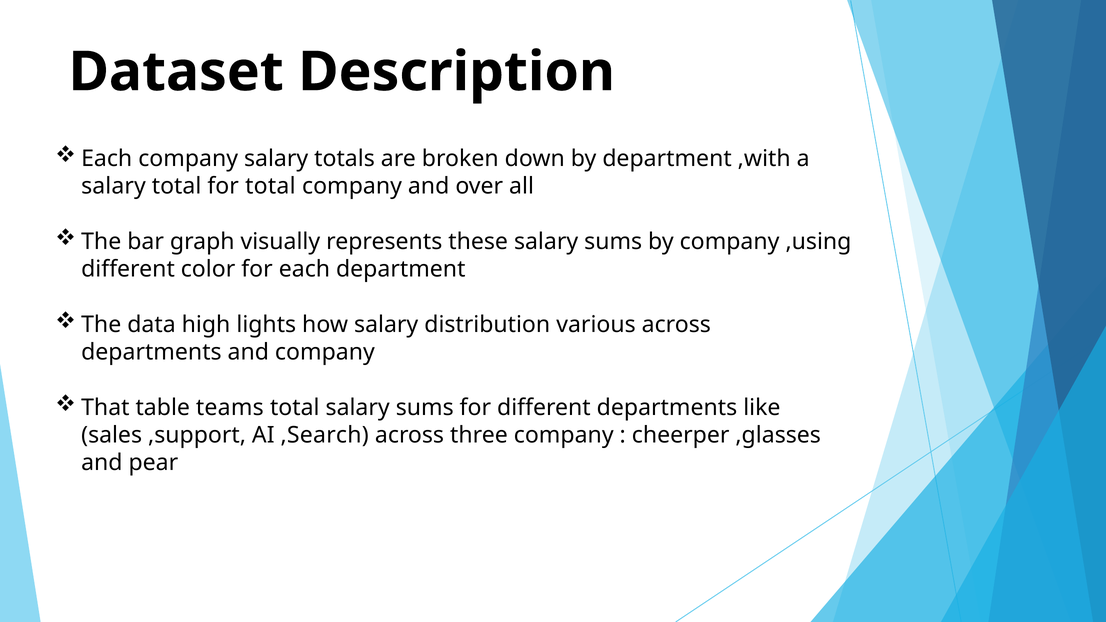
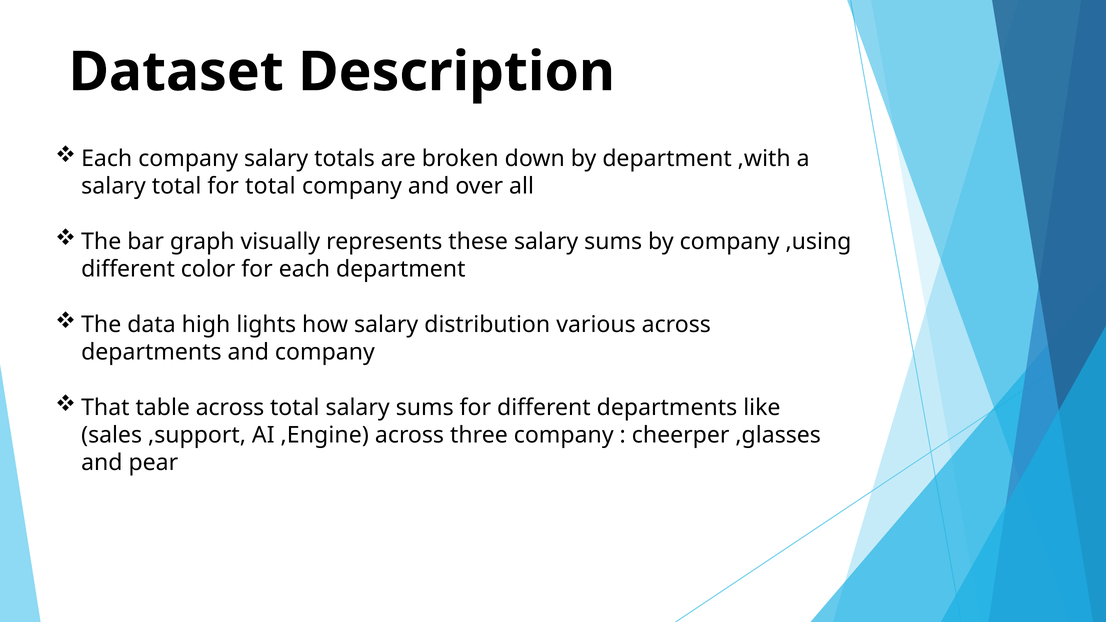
table teams: teams -> across
,Search: ,Search -> ,Engine
